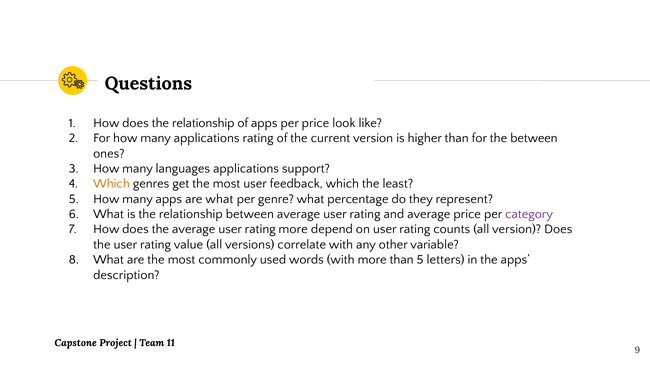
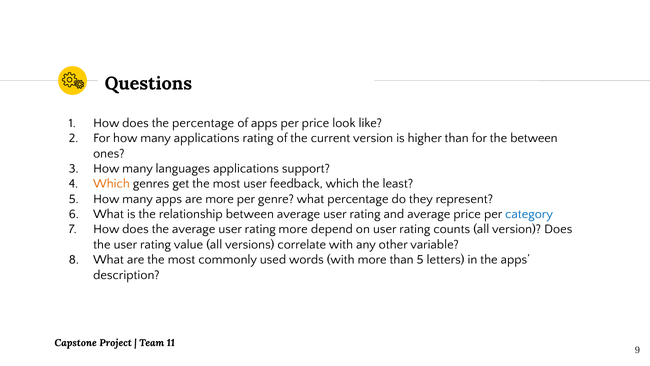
does the relationship: relationship -> percentage
are what: what -> more
category colour: purple -> blue
